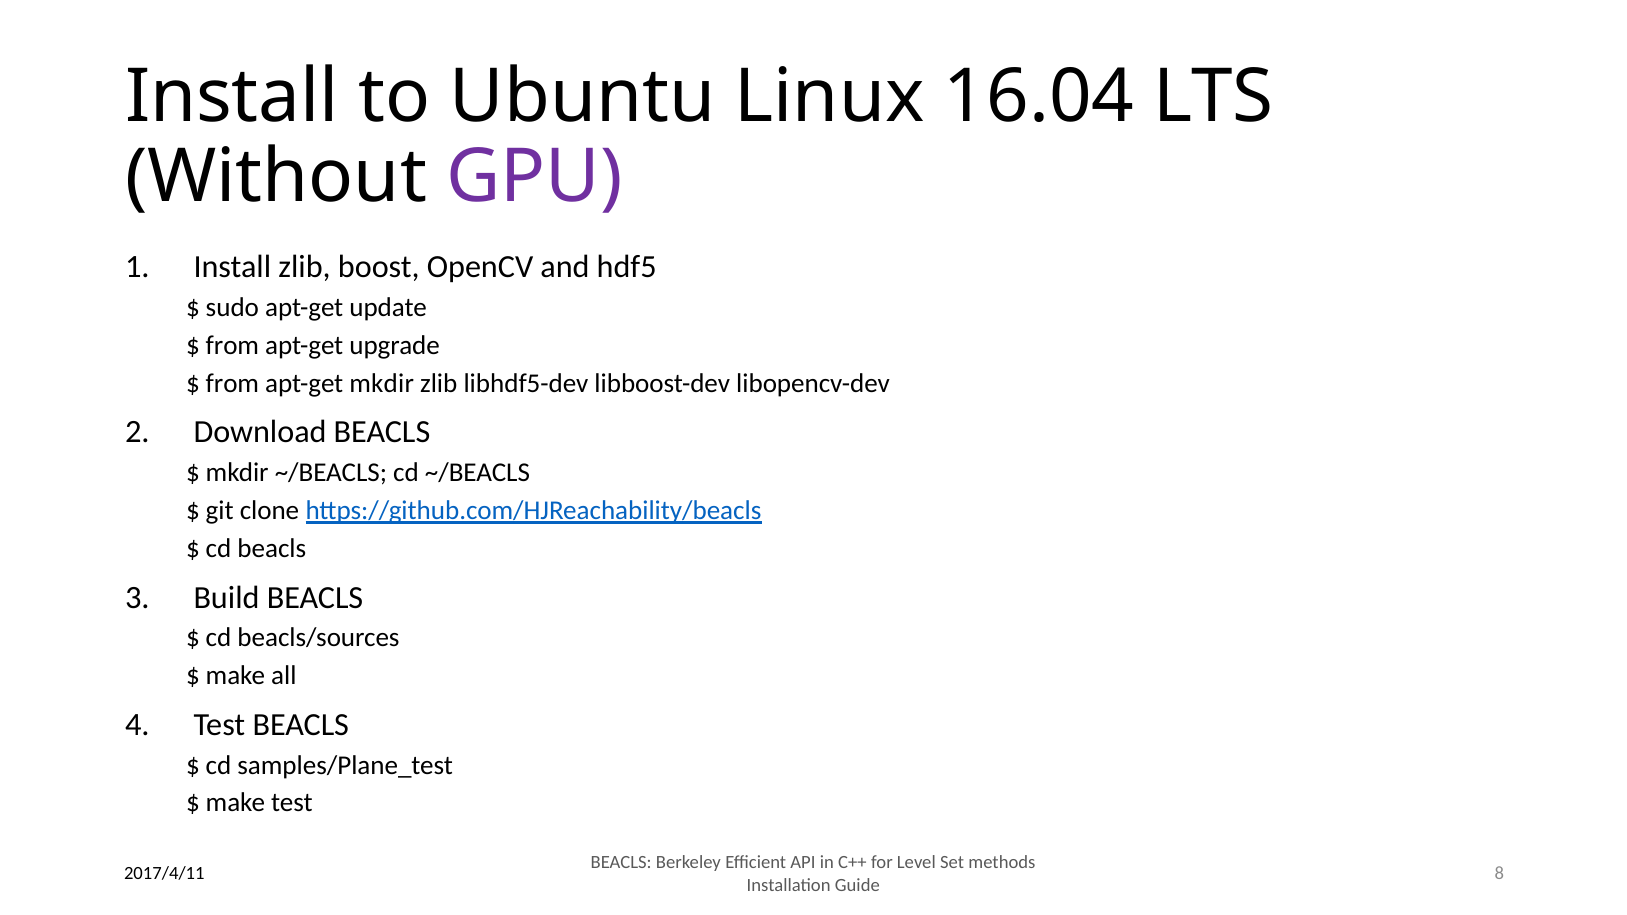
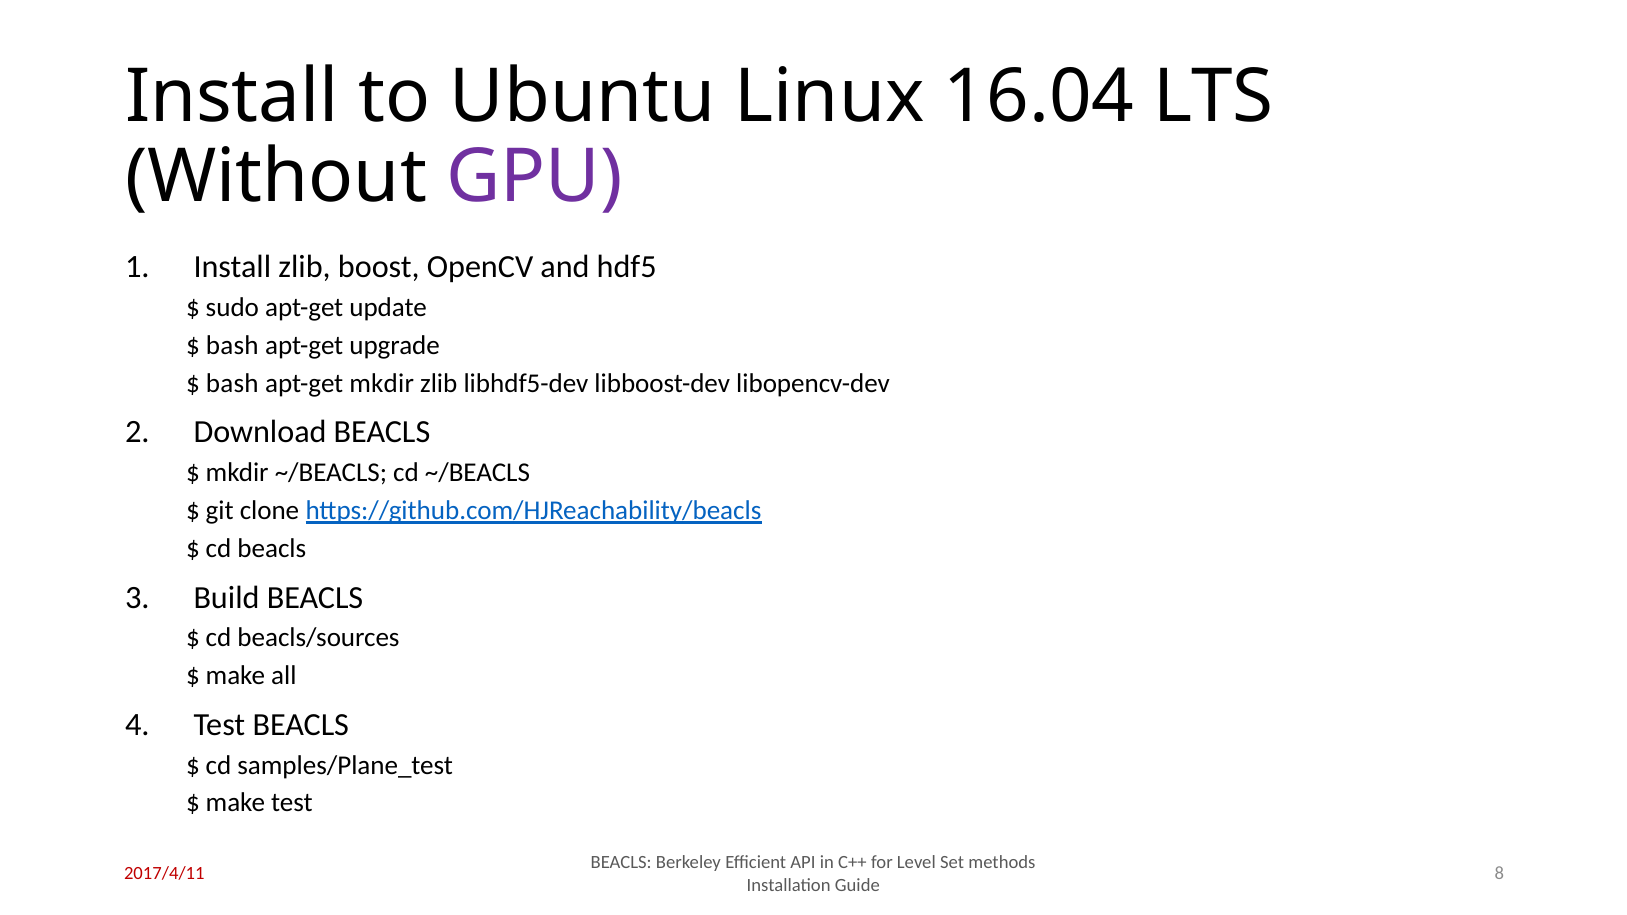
from at (232, 346): from -> bash
from at (232, 383): from -> bash
2017/4/11 colour: black -> red
